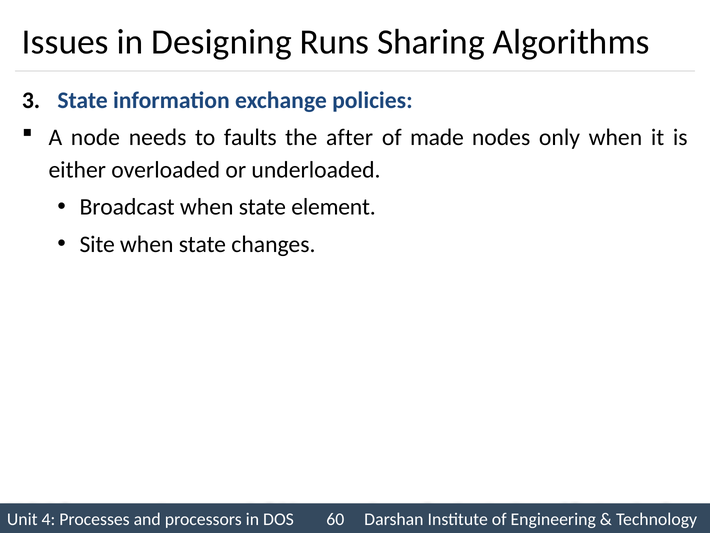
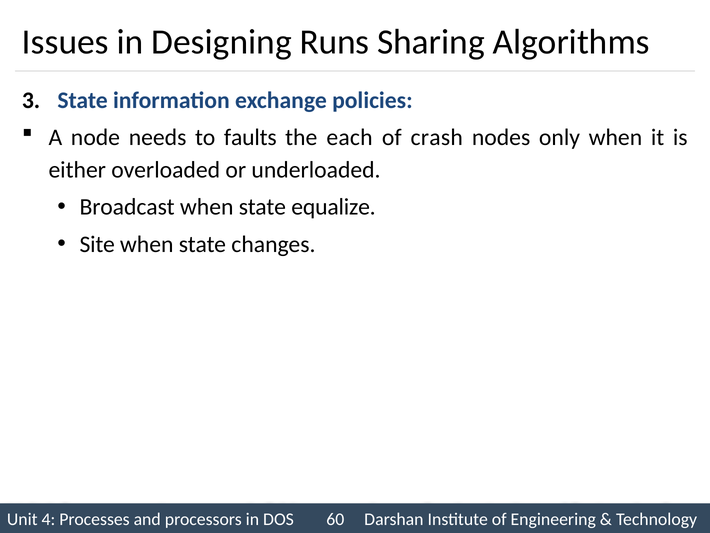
after: after -> each
made: made -> crash
element: element -> equalize
